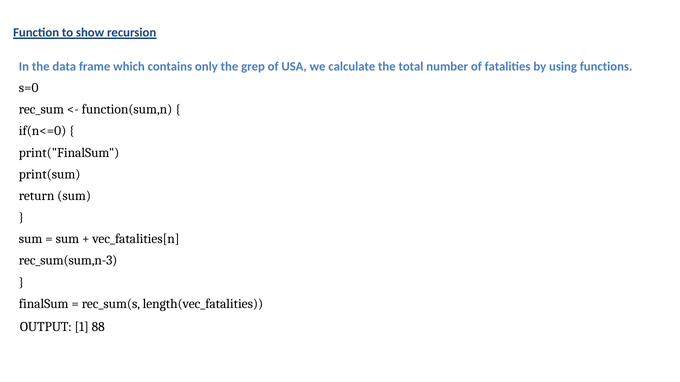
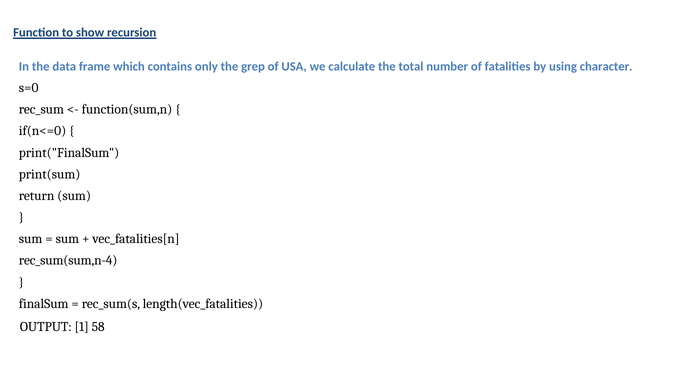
functions: functions -> character
rec_sum(sum,n-3: rec_sum(sum,n-3 -> rec_sum(sum,n-4
88: 88 -> 58
